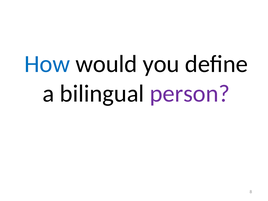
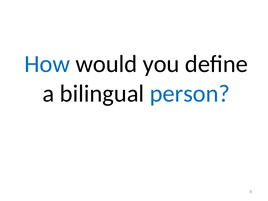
person colour: purple -> blue
